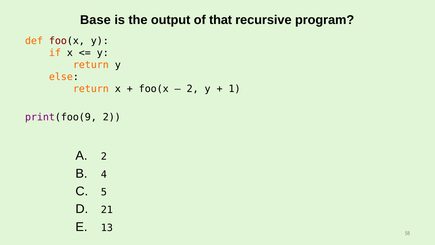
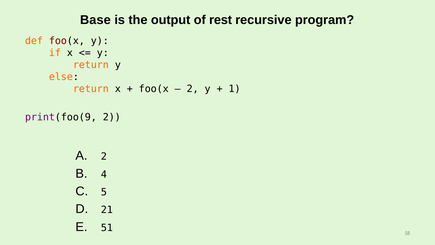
that: that -> rest
13: 13 -> 51
